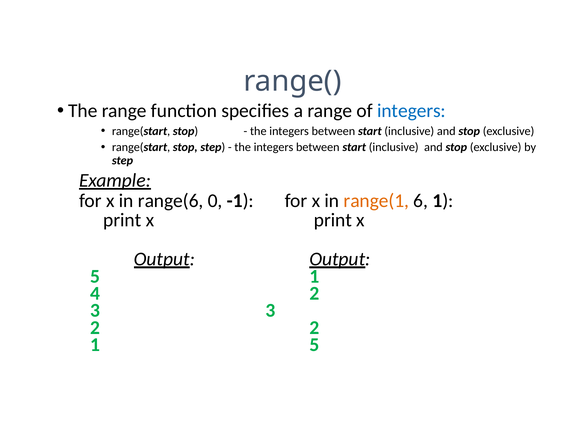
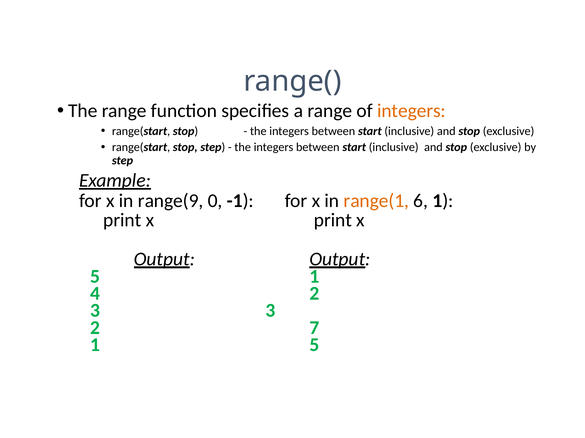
integers at (411, 111) colour: blue -> orange
range(6: range(6 -> range(9
2 2: 2 -> 7
